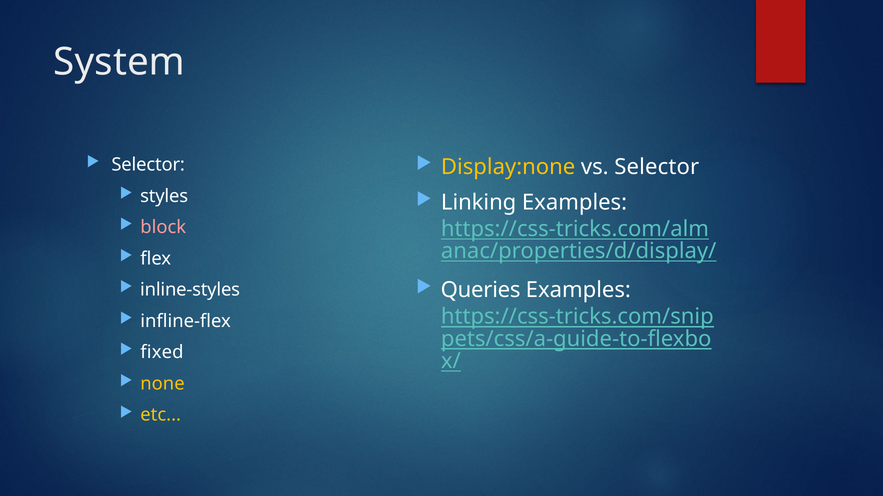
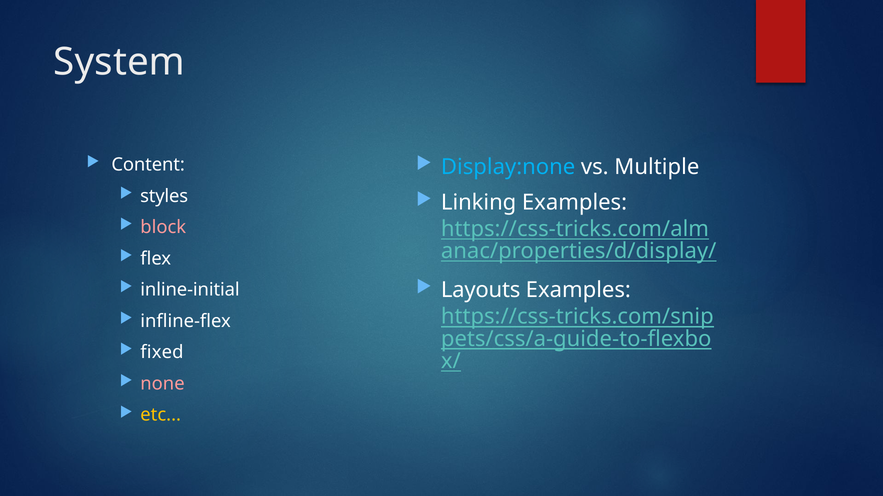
Selector at (148, 165): Selector -> Content
Display:none colour: yellow -> light blue
vs Selector: Selector -> Multiple
Queries: Queries -> Layouts
inline-styles: inline-styles -> inline-initial
none colour: yellow -> pink
